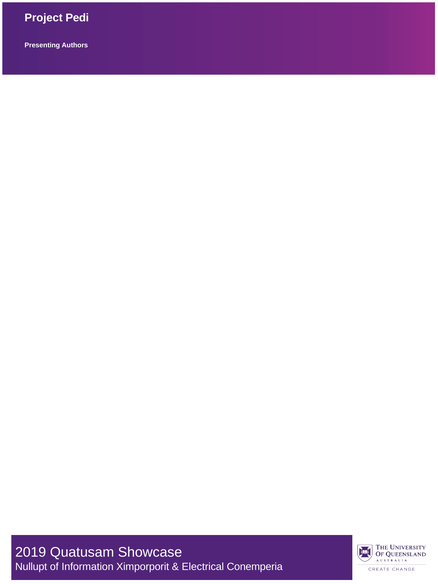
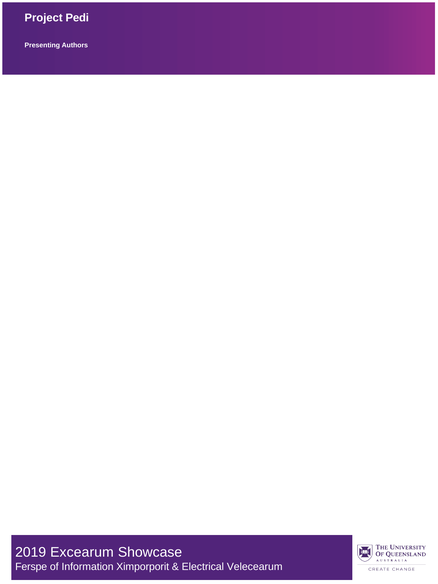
Quatusam: Quatusam -> Excearum
Nullupt: Nullupt -> Ferspe
Conemperia: Conemperia -> Velecearum
